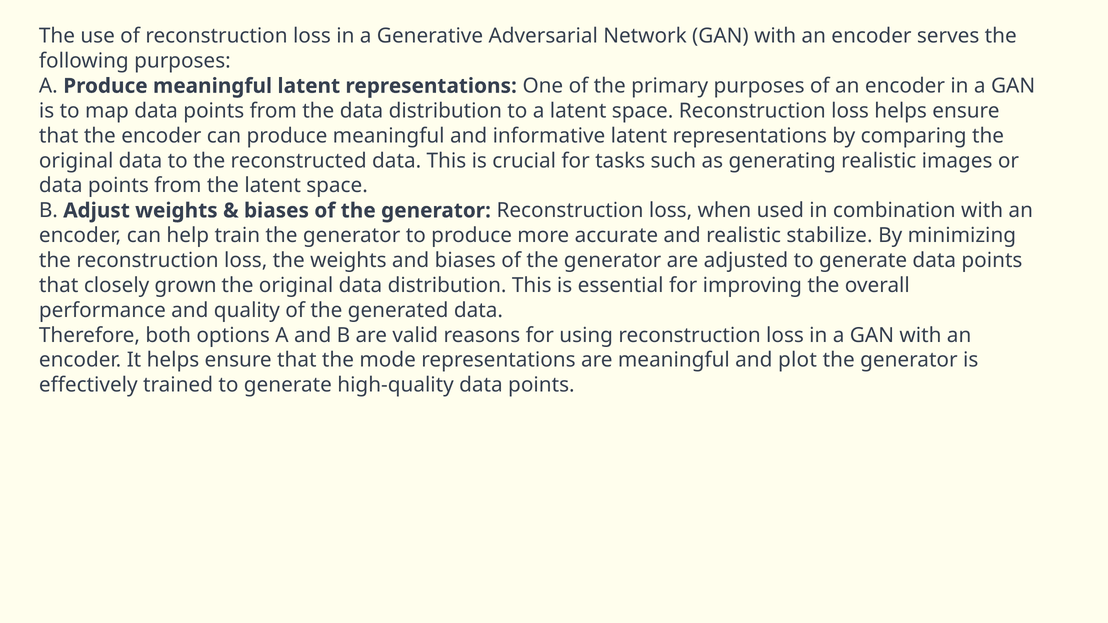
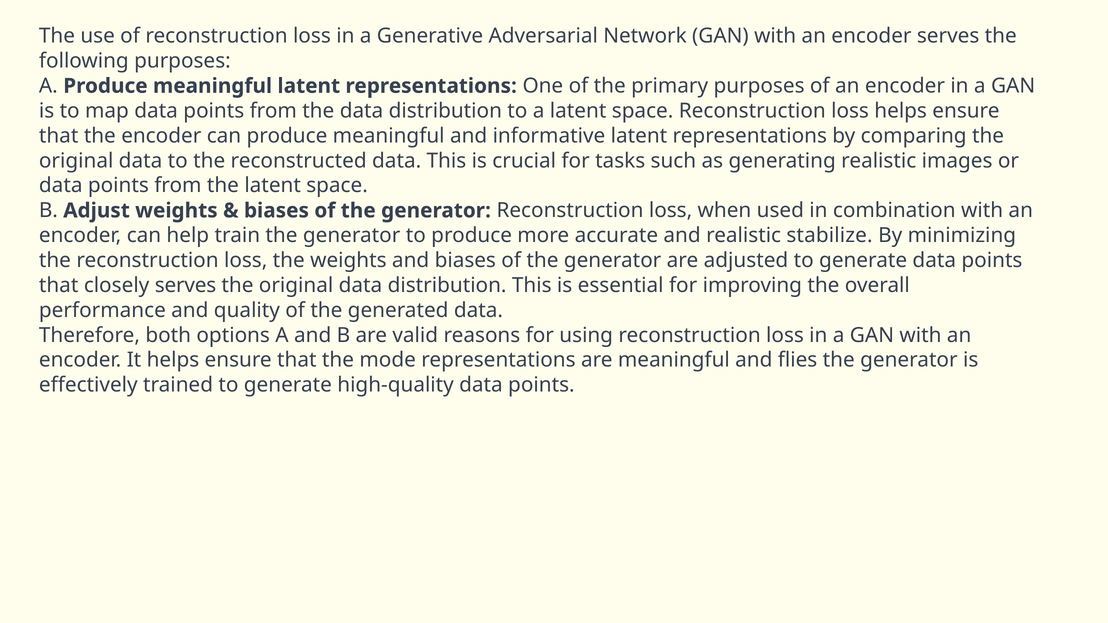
closely grown: grown -> serves
plot: plot -> flies
